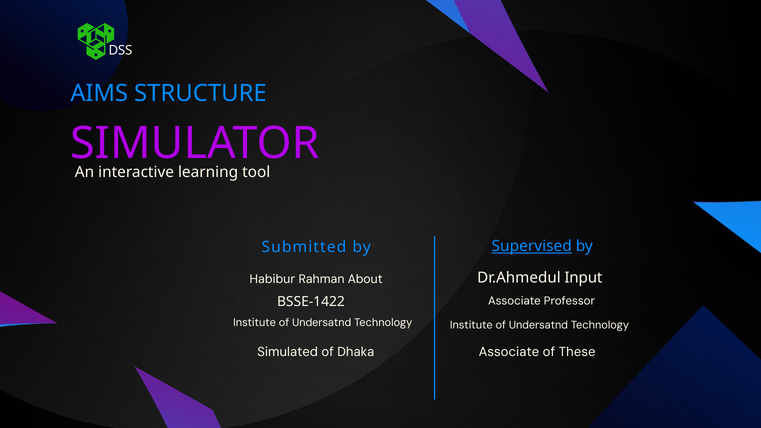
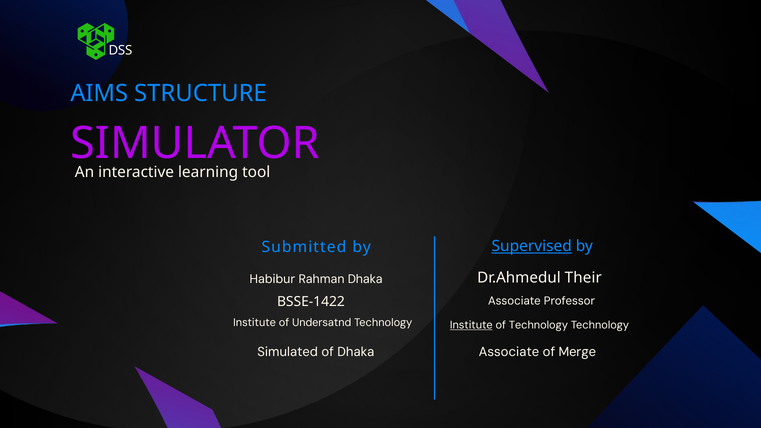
Input: Input -> Their
Rahman About: About -> Dhaka
Institute at (471, 325) underline: none -> present
Undersatnd at (538, 325): Undersatnd -> Technology
These: These -> Merge
